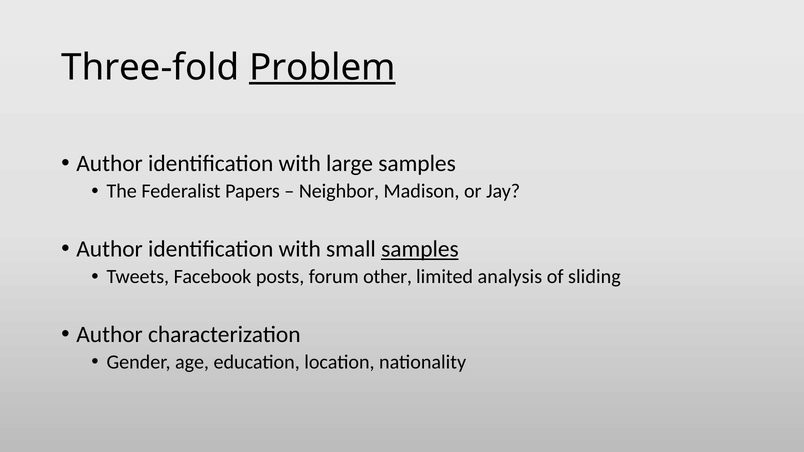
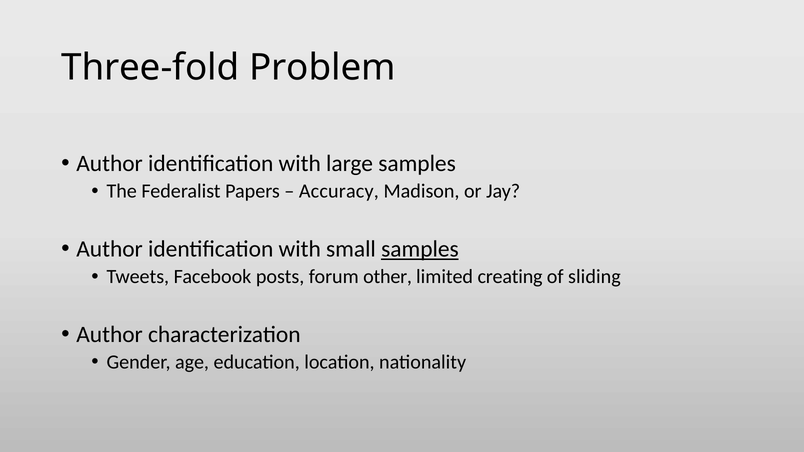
Problem underline: present -> none
Neighbor: Neighbor -> Accuracy
analysis: analysis -> creating
